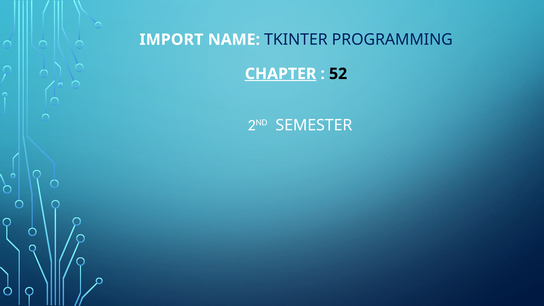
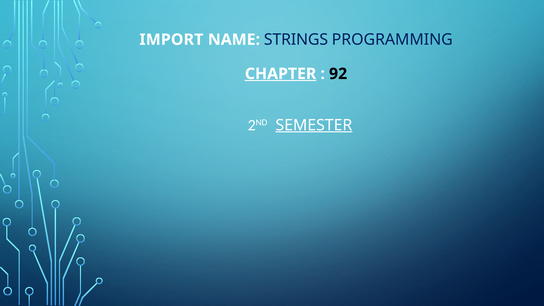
TKINTER: TKINTER -> STRINGS
52: 52 -> 92
SEMESTER underline: none -> present
